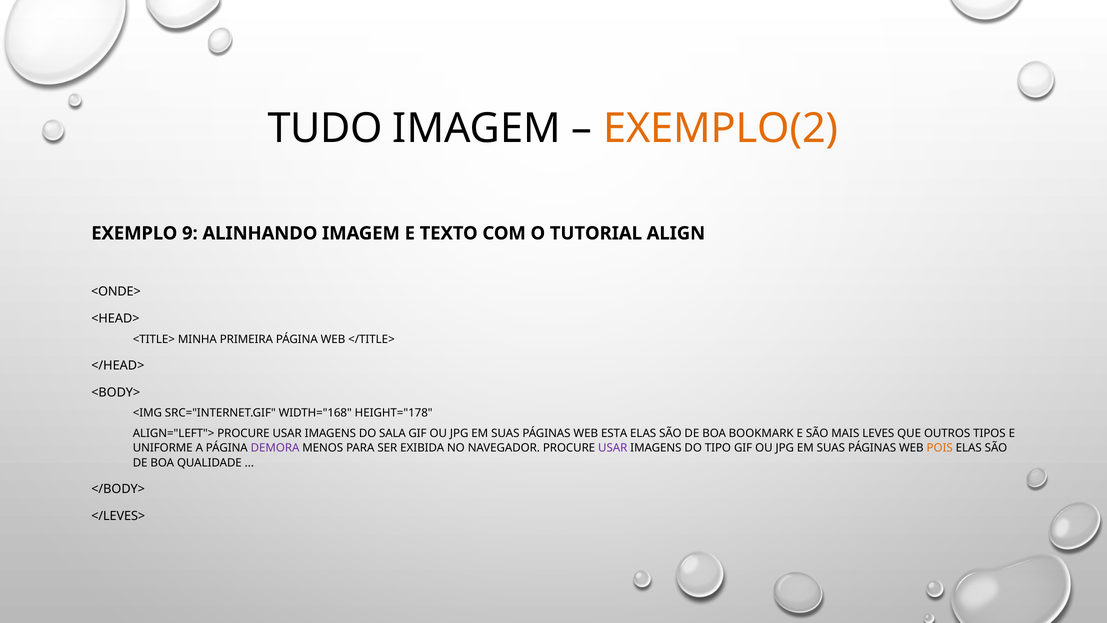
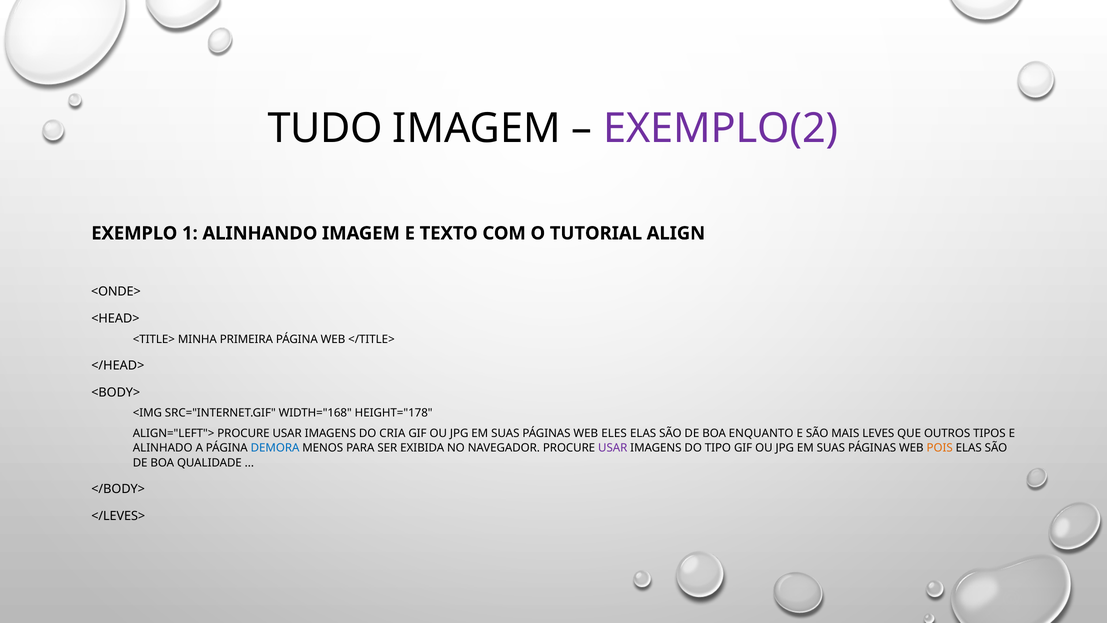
EXEMPLO(2 colour: orange -> purple
9: 9 -> 1
SALA: SALA -> CRIA
ESTA: ESTA -> ELES
BOOKMARK: BOOKMARK -> ENQUANTO
UNIFORME: UNIFORME -> ALINHADO
DEMORA colour: purple -> blue
